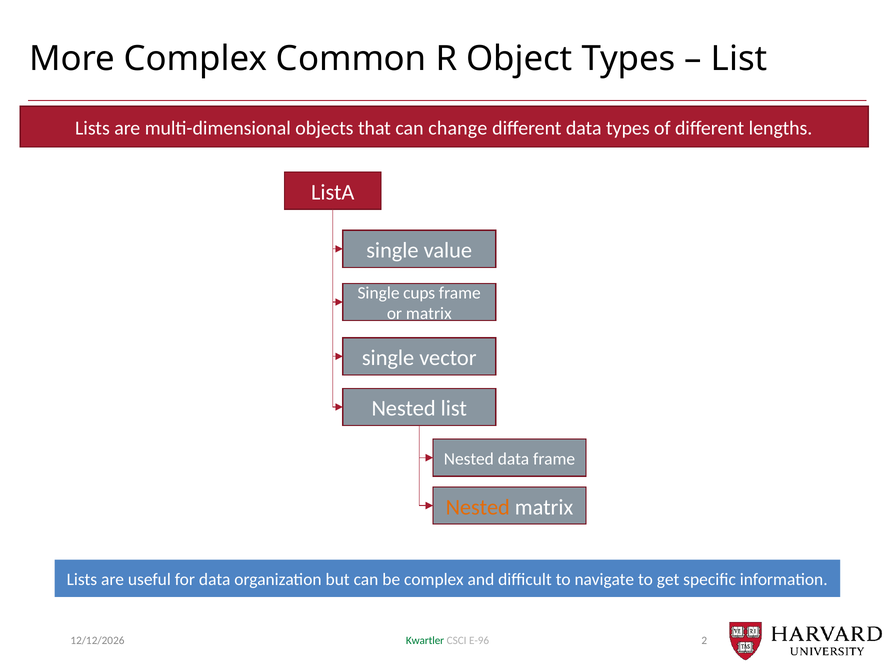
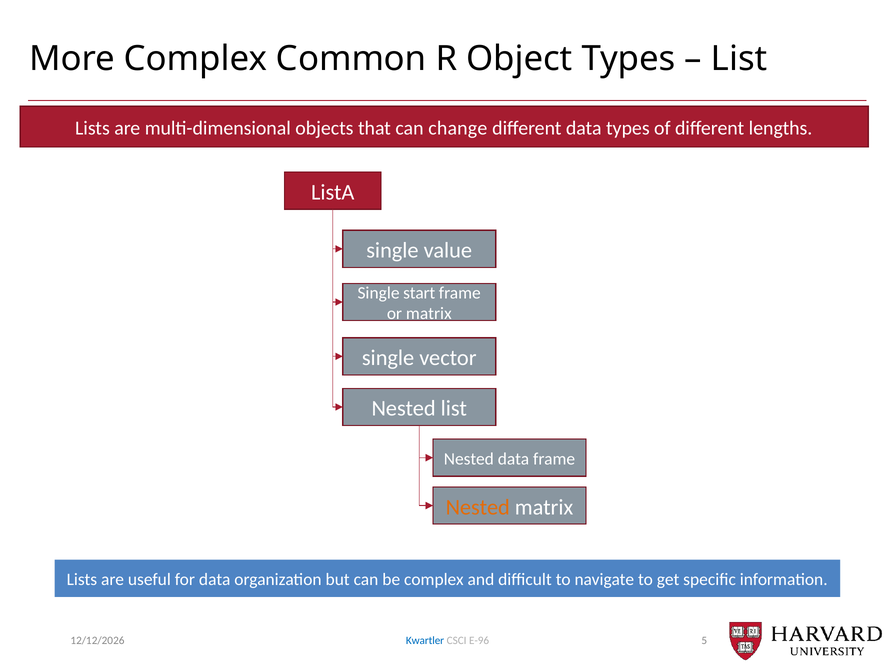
cups: cups -> start
2: 2 -> 5
Kwartler colour: green -> blue
